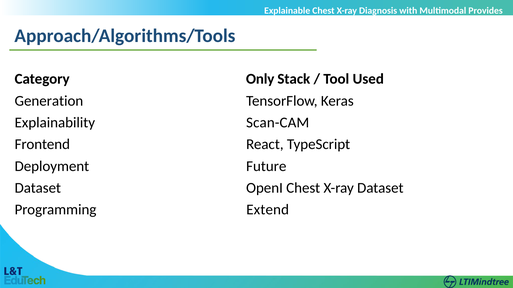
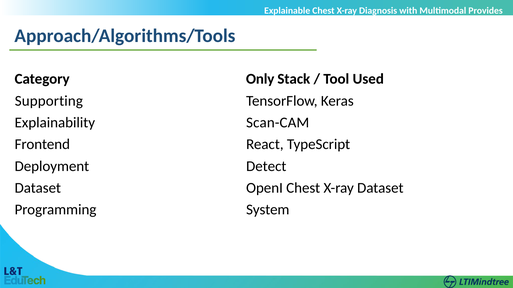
Generation: Generation -> Supporting
Future: Future -> Detect
Extend: Extend -> System
